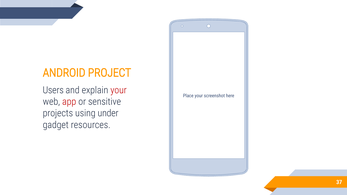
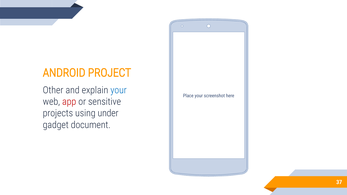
Users: Users -> Other
your at (119, 90) colour: red -> blue
resources: resources -> document
